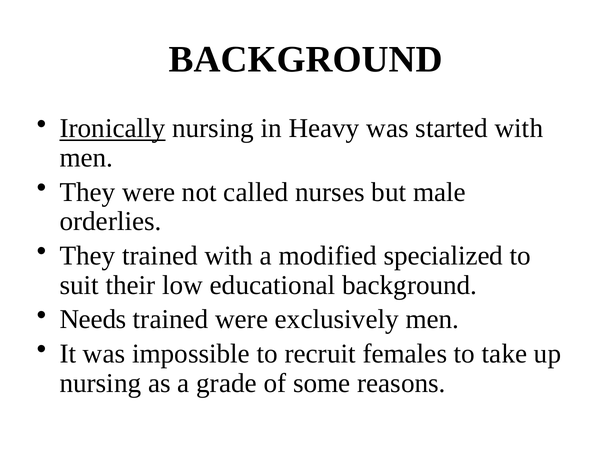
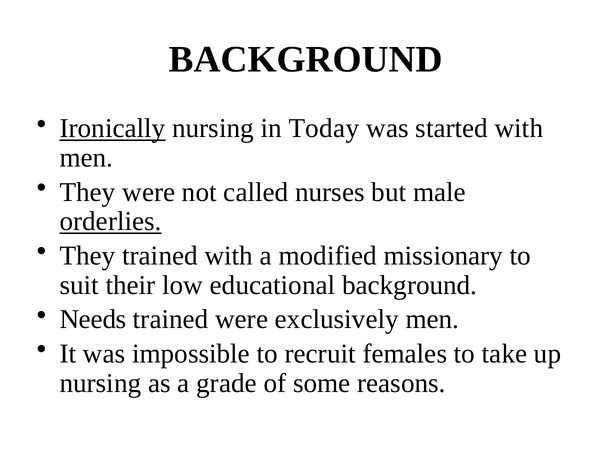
Heavy: Heavy -> Today
orderlies underline: none -> present
specialized: specialized -> missionary
